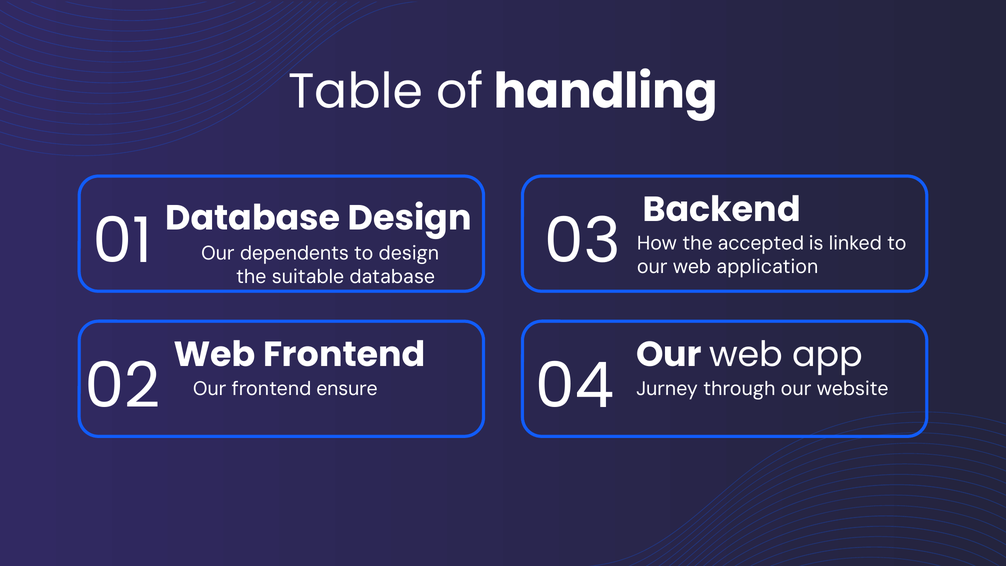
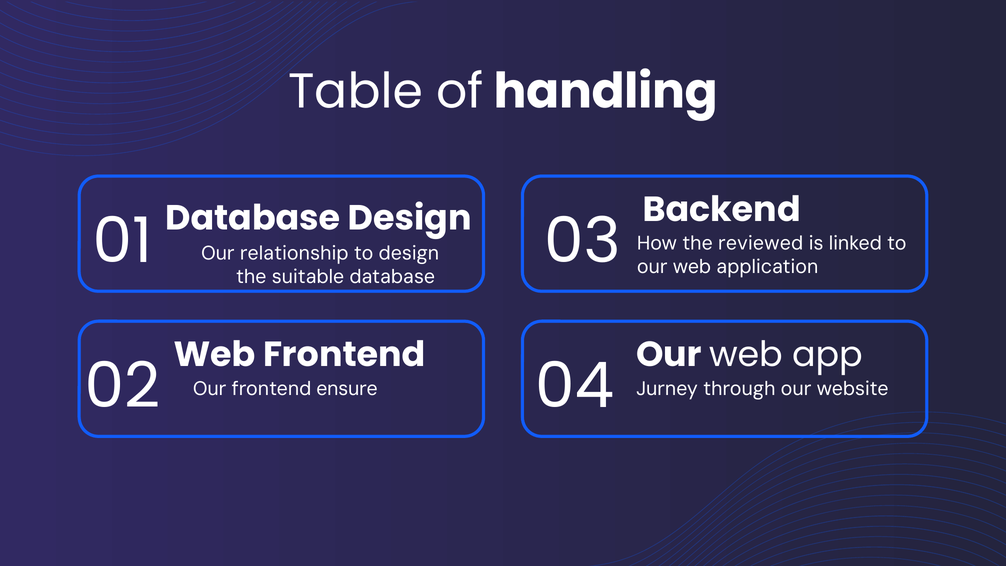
accepted: accepted -> reviewed
dependents: dependents -> relationship
